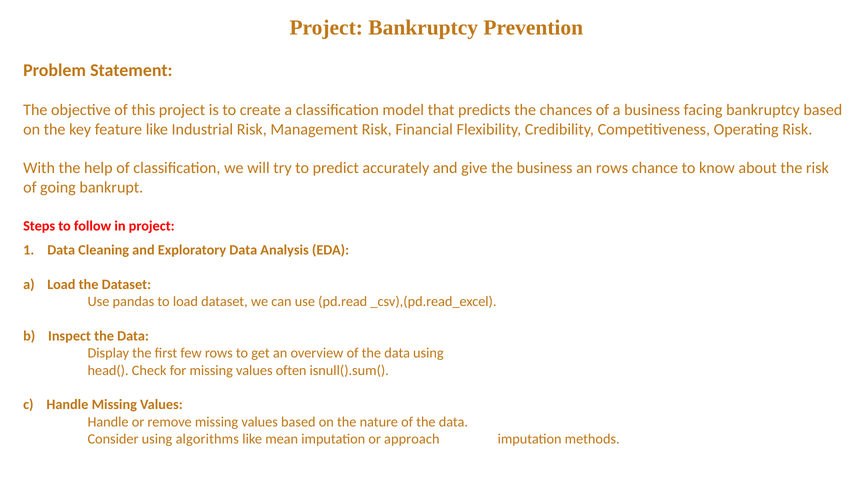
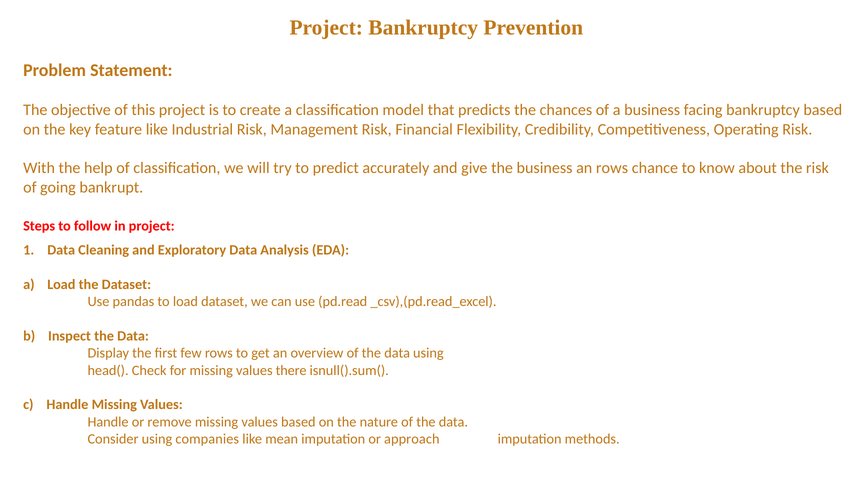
often: often -> there
algorithms: algorithms -> companies
